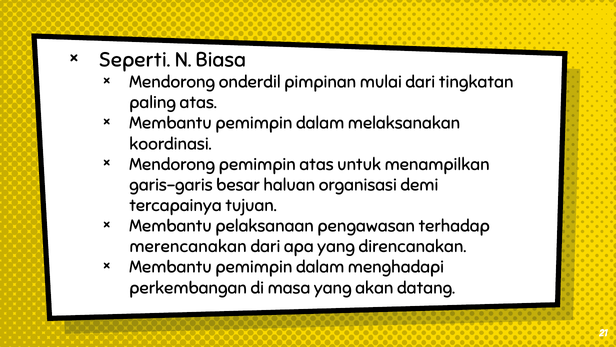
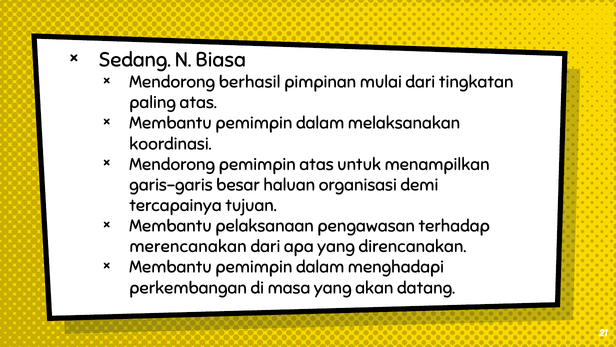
Seperti: Seperti -> Sedang
onderdil: onderdil -> berhasil
